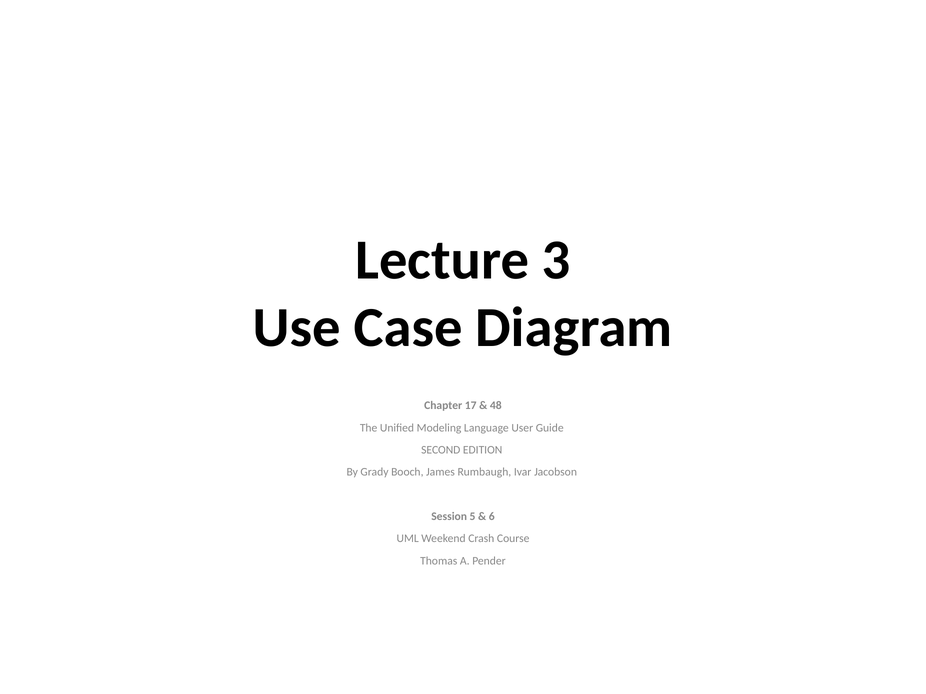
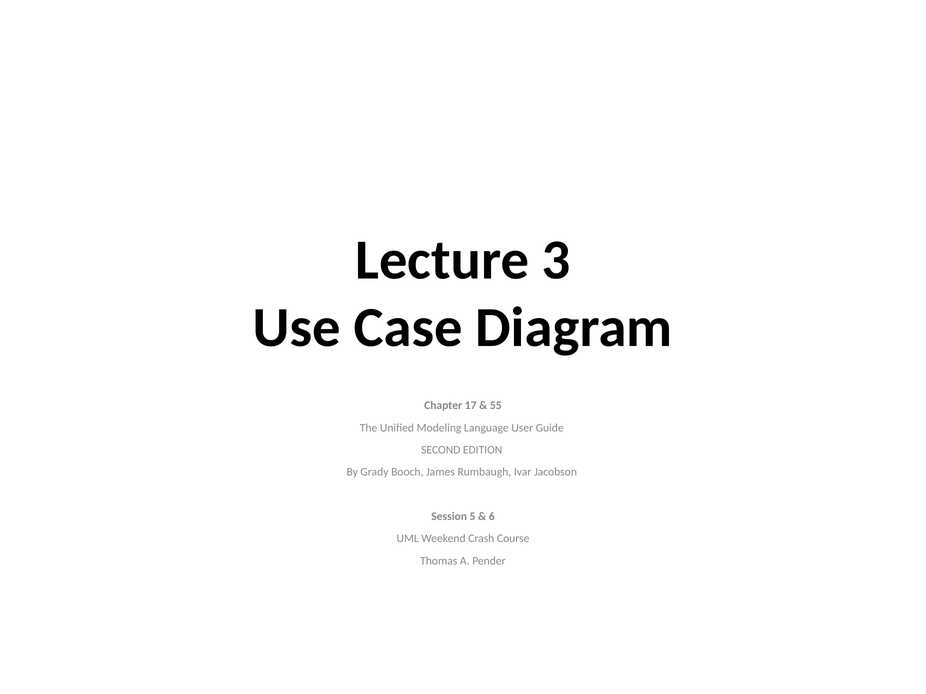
48: 48 -> 55
